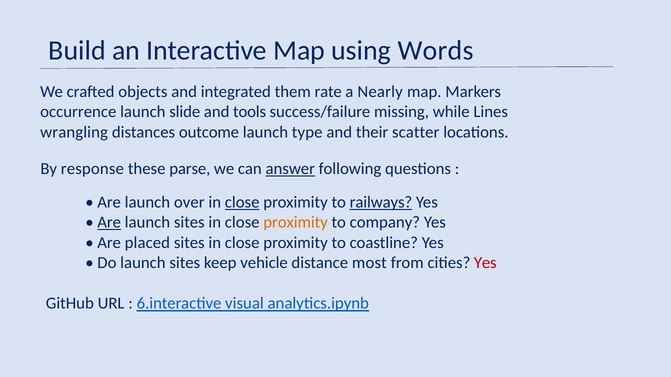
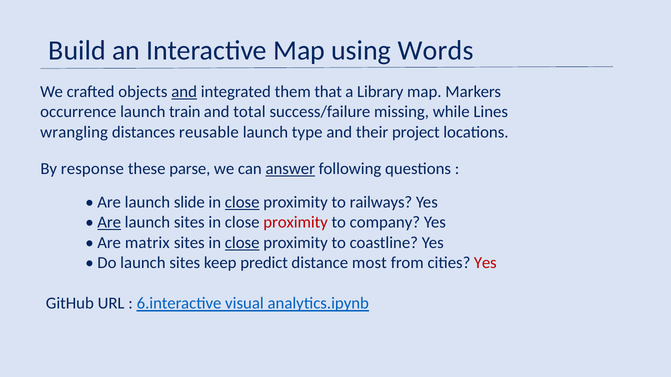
and at (184, 92) underline: none -> present
rate: rate -> that
Nearly: Nearly -> Library
slide: slide -> train
tools: tools -> total
outcome: outcome -> reusable
scatter: scatter -> project
over: over -> slide
railways underline: present -> none
proximity at (296, 223) colour: orange -> red
placed: placed -> matrix
close at (242, 243) underline: none -> present
vehicle: vehicle -> predict
